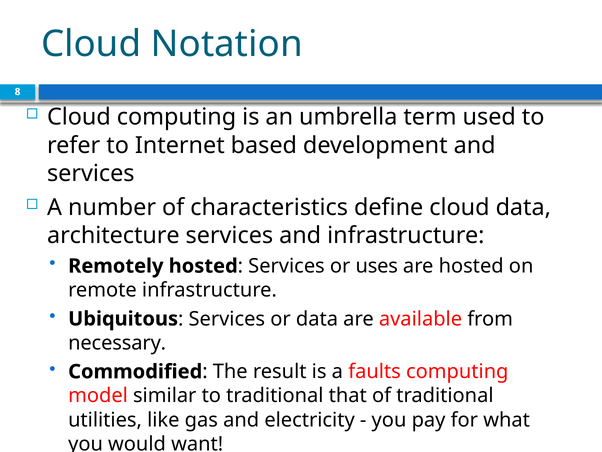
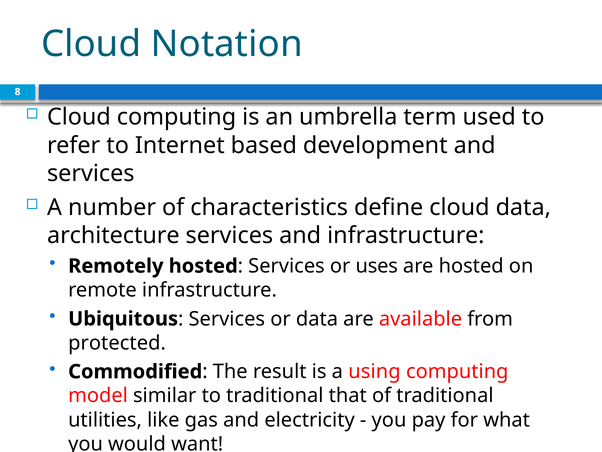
necessary: necessary -> protected
faults: faults -> using
